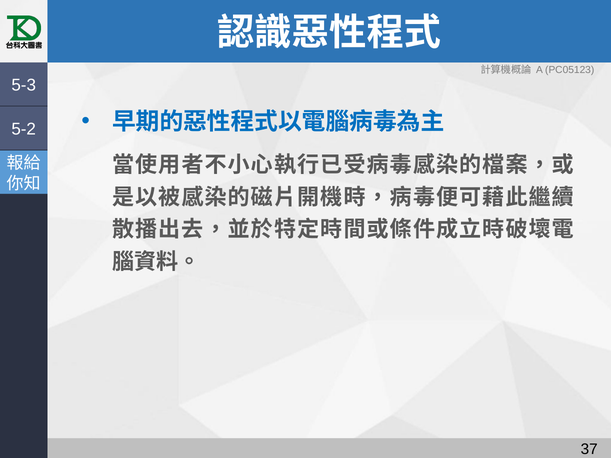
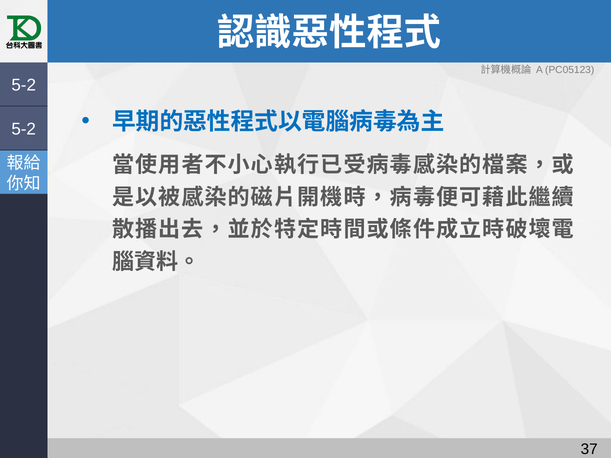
5-3 at (24, 85): 5-3 -> 5-2
